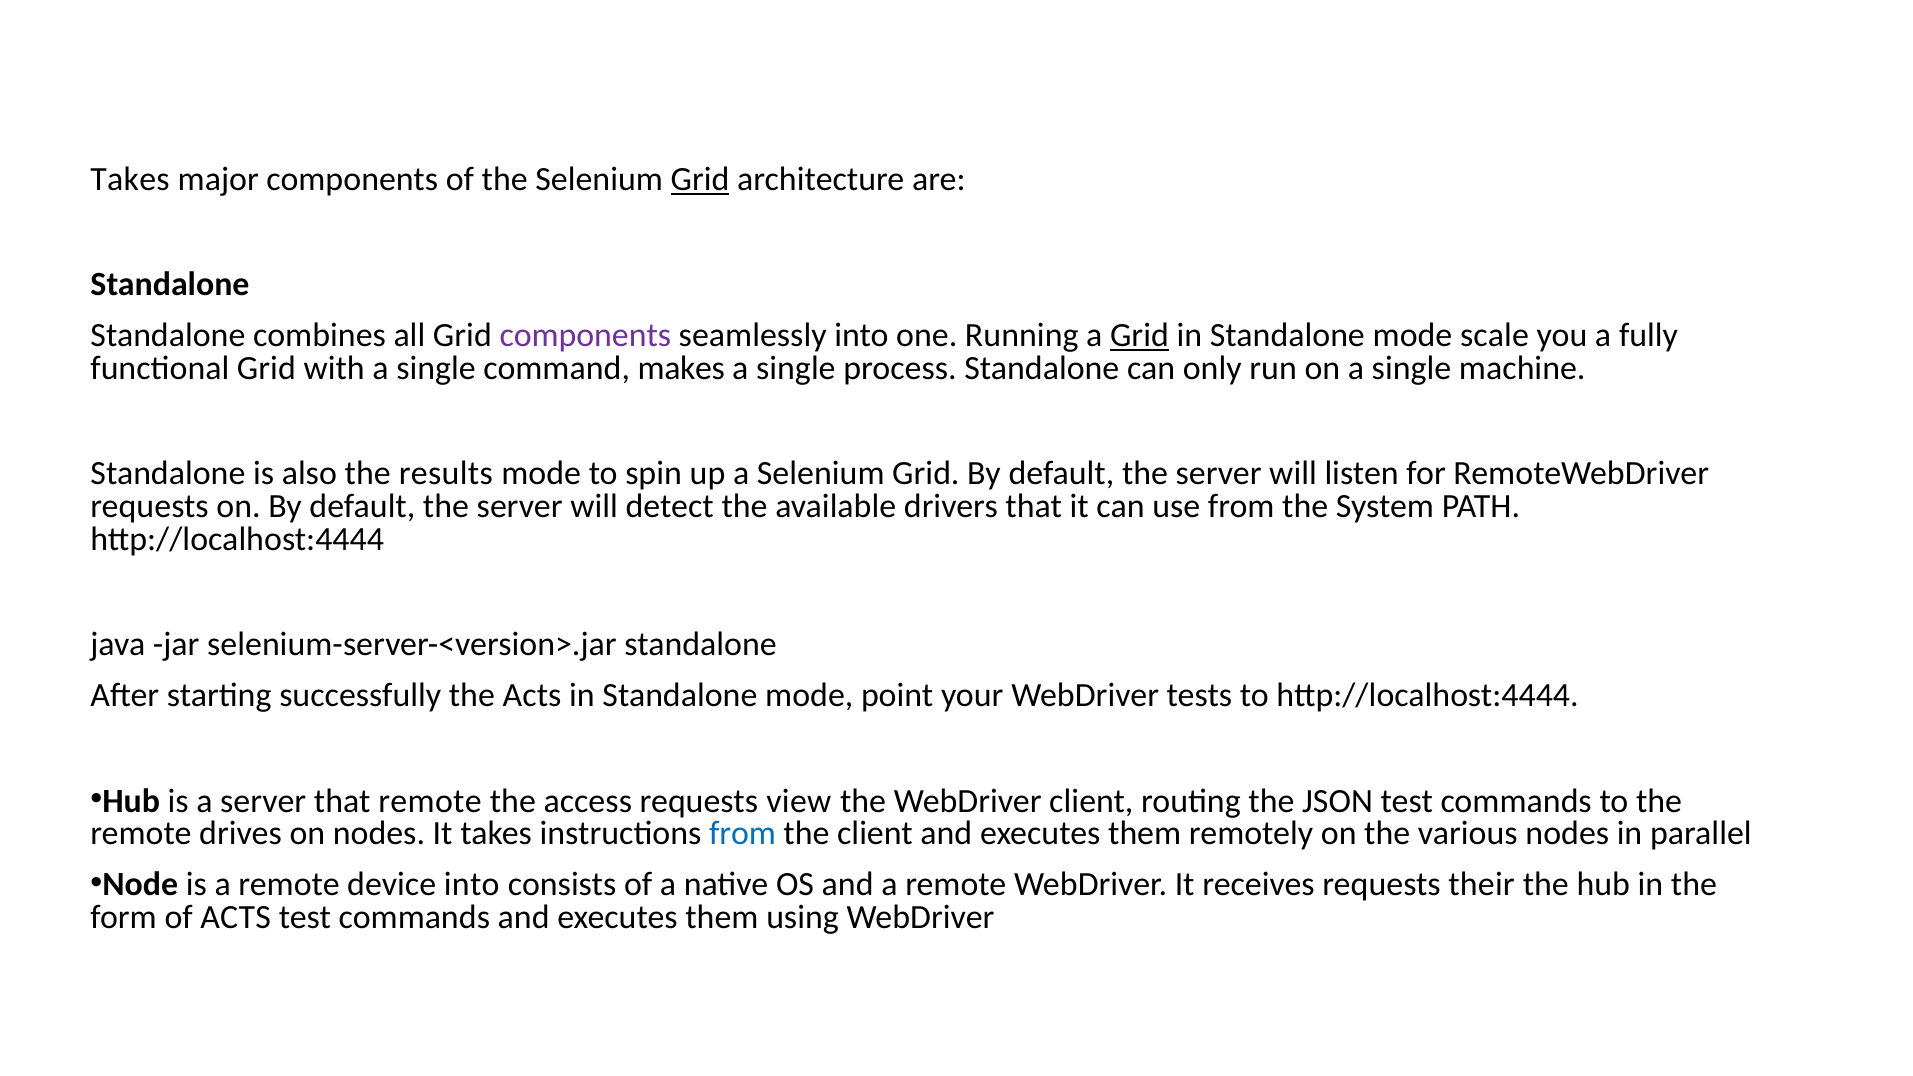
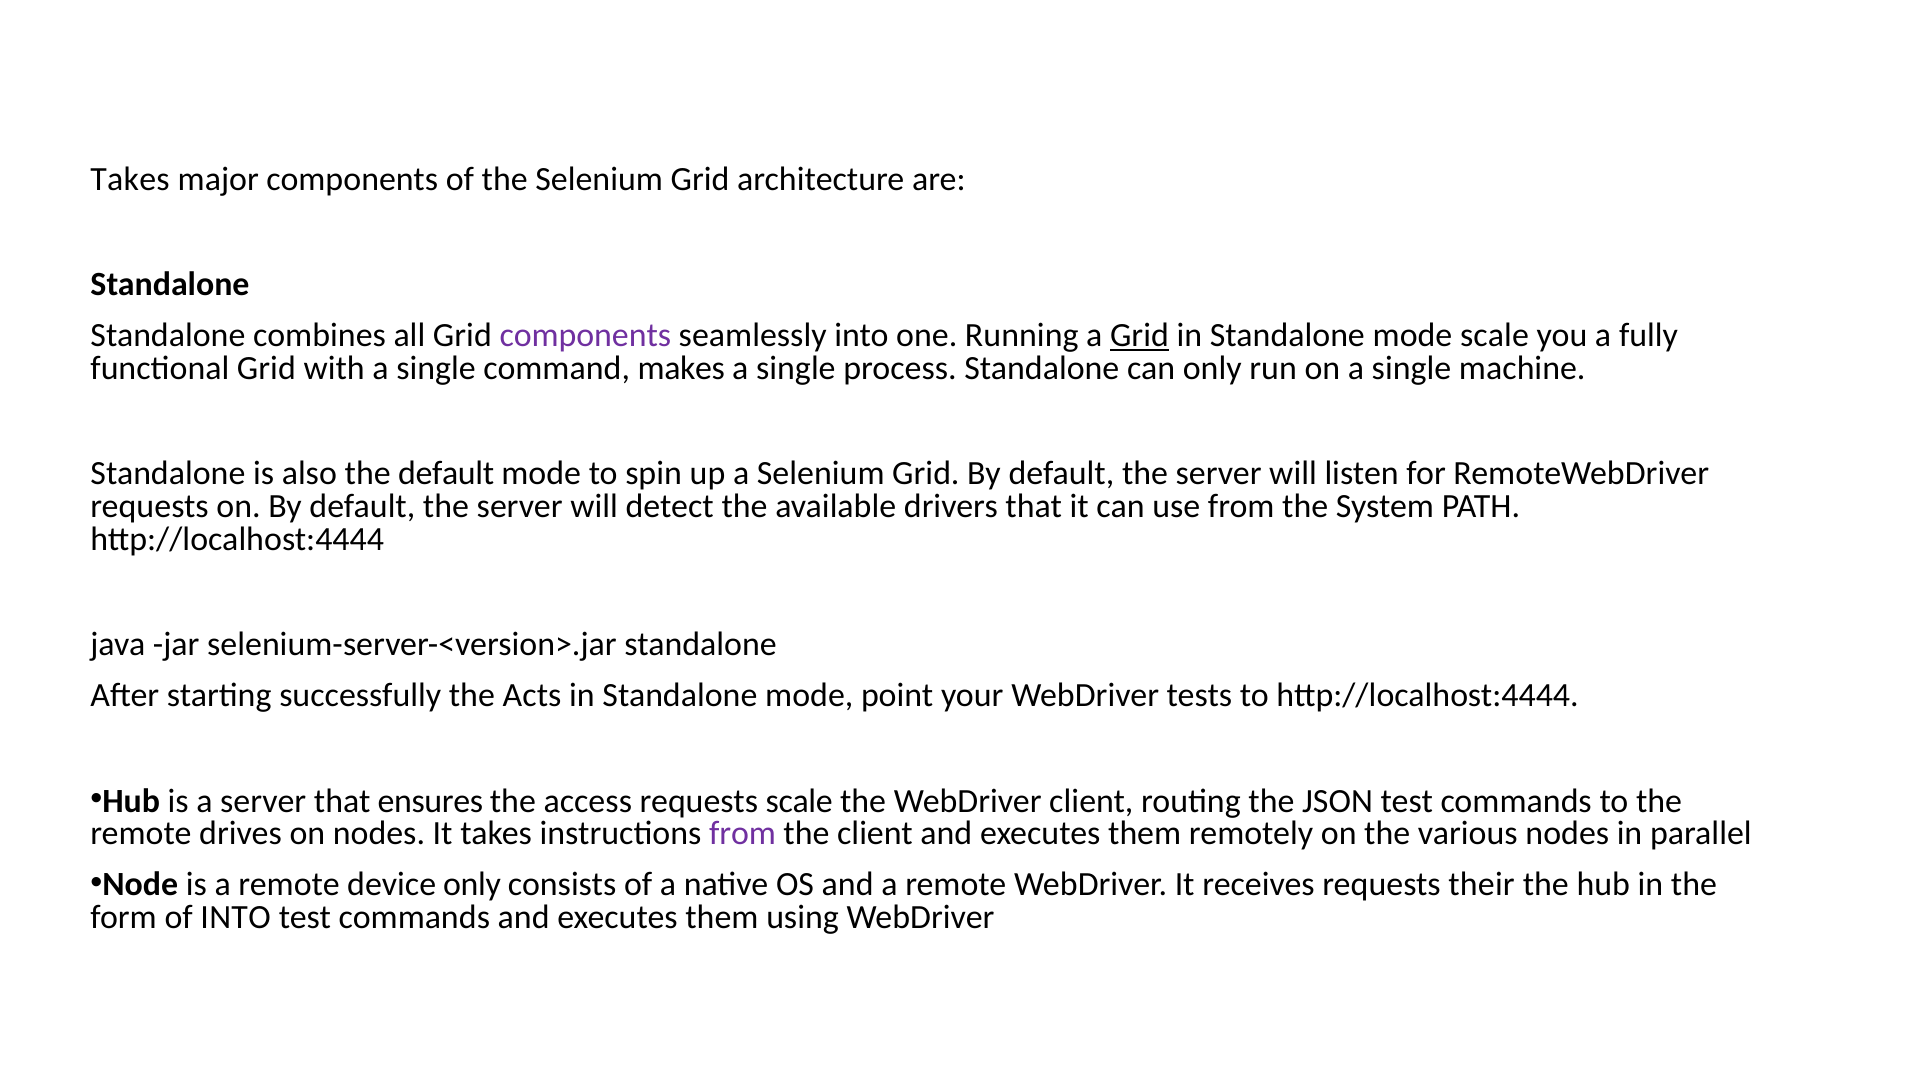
Grid at (700, 179) underline: present -> none
the results: results -> default
that remote: remote -> ensures
requests view: view -> scale
from at (742, 834) colour: blue -> purple
device into: into -> only
of ACTS: ACTS -> INTO
